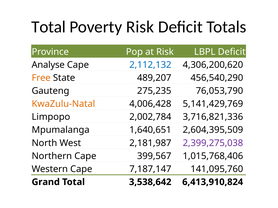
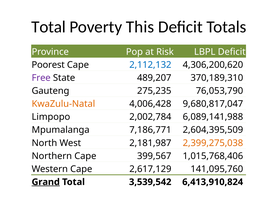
Poverty Risk: Risk -> This
Analyse: Analyse -> Poorest
Free colour: orange -> purple
456,540,290: 456,540,290 -> 370,189,310
5,141,429,769: 5,141,429,769 -> 9,680,817,047
3,716,821,336: 3,716,821,336 -> 6,089,141,988
1,640,651: 1,640,651 -> 7,186,771
2,399,275,038 colour: purple -> orange
7,187,147: 7,187,147 -> 2,617,129
Grand underline: none -> present
3,538,642: 3,538,642 -> 3,539,542
